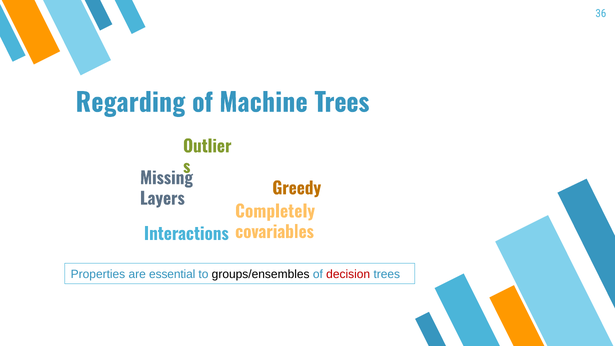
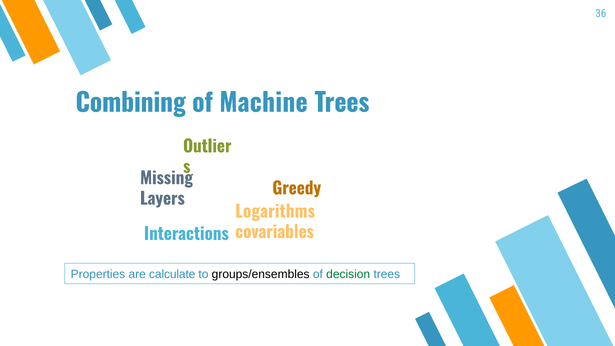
Regarding: Regarding -> Combining
Completely: Completely -> Logarithms
essential: essential -> calculate
decision colour: red -> green
